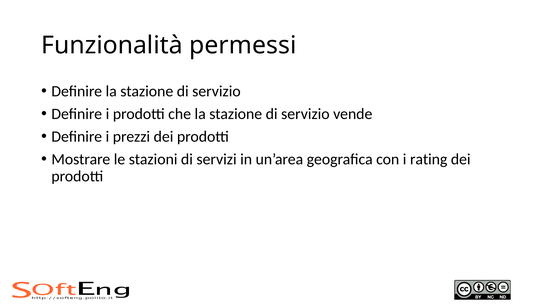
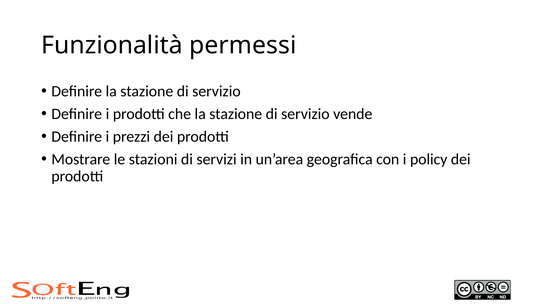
rating: rating -> policy
